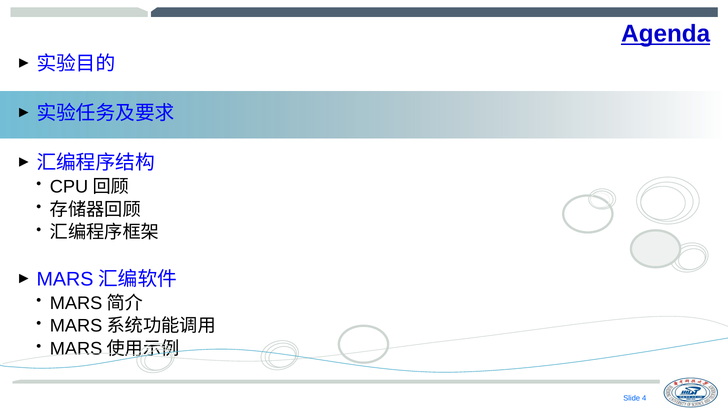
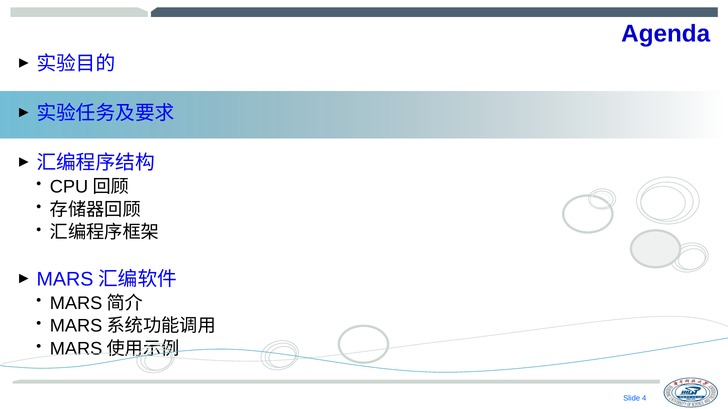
Agenda underline: present -> none
